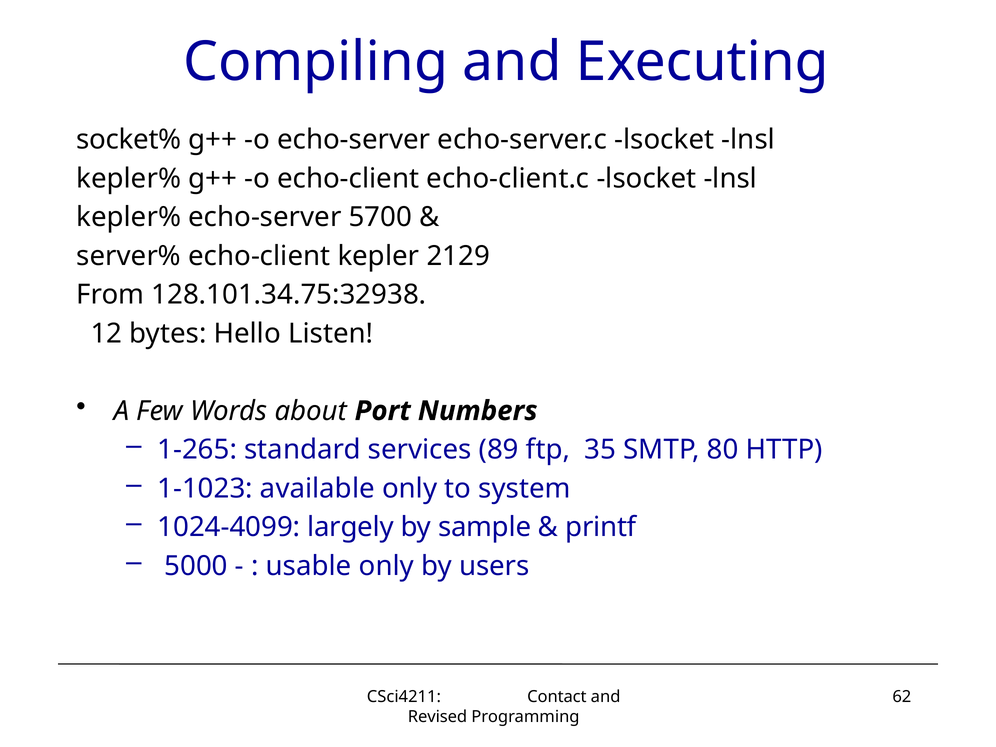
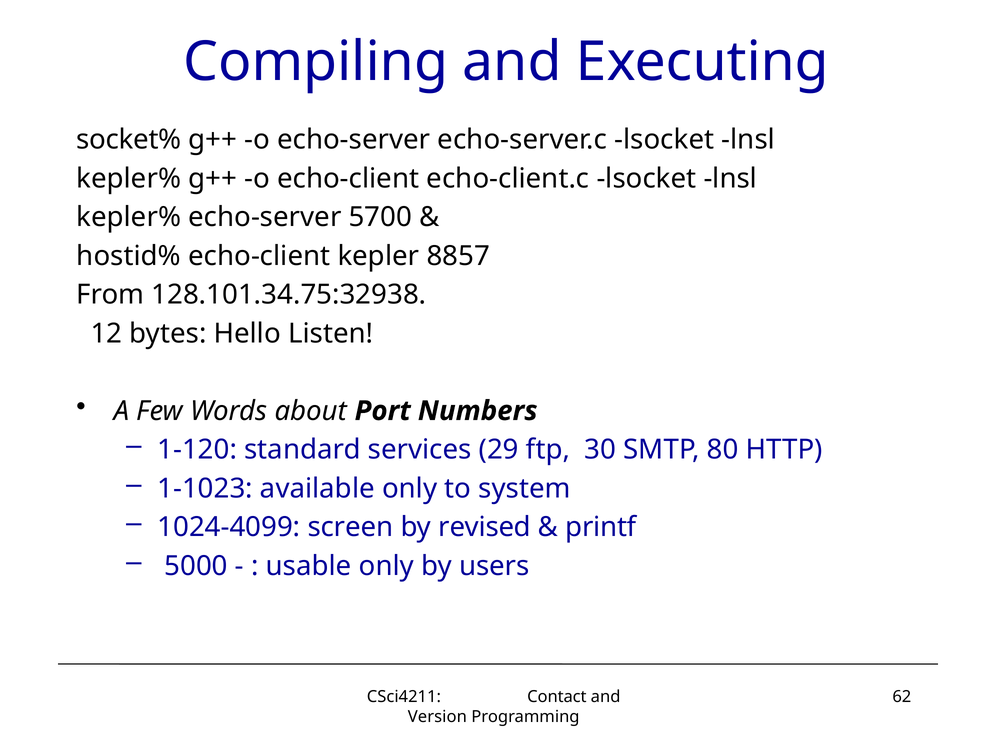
server%: server% -> hostid%
2129: 2129 -> 8857
1-265: 1-265 -> 1-120
89: 89 -> 29
35: 35 -> 30
largely: largely -> screen
sample: sample -> revised
Revised: Revised -> Version
